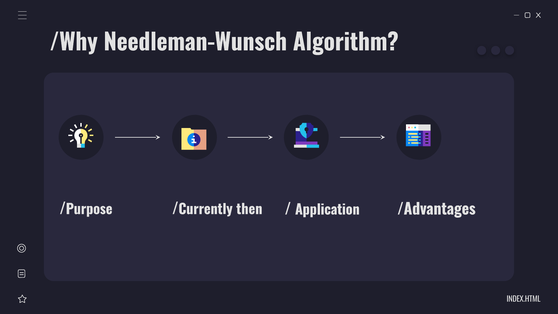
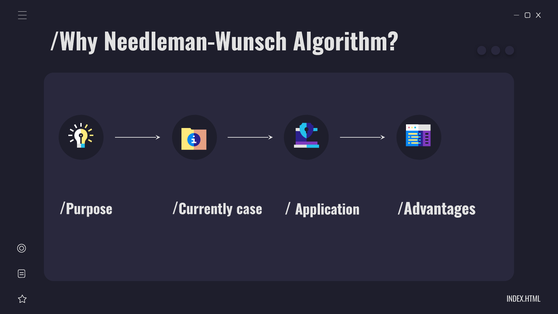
then: then -> case
